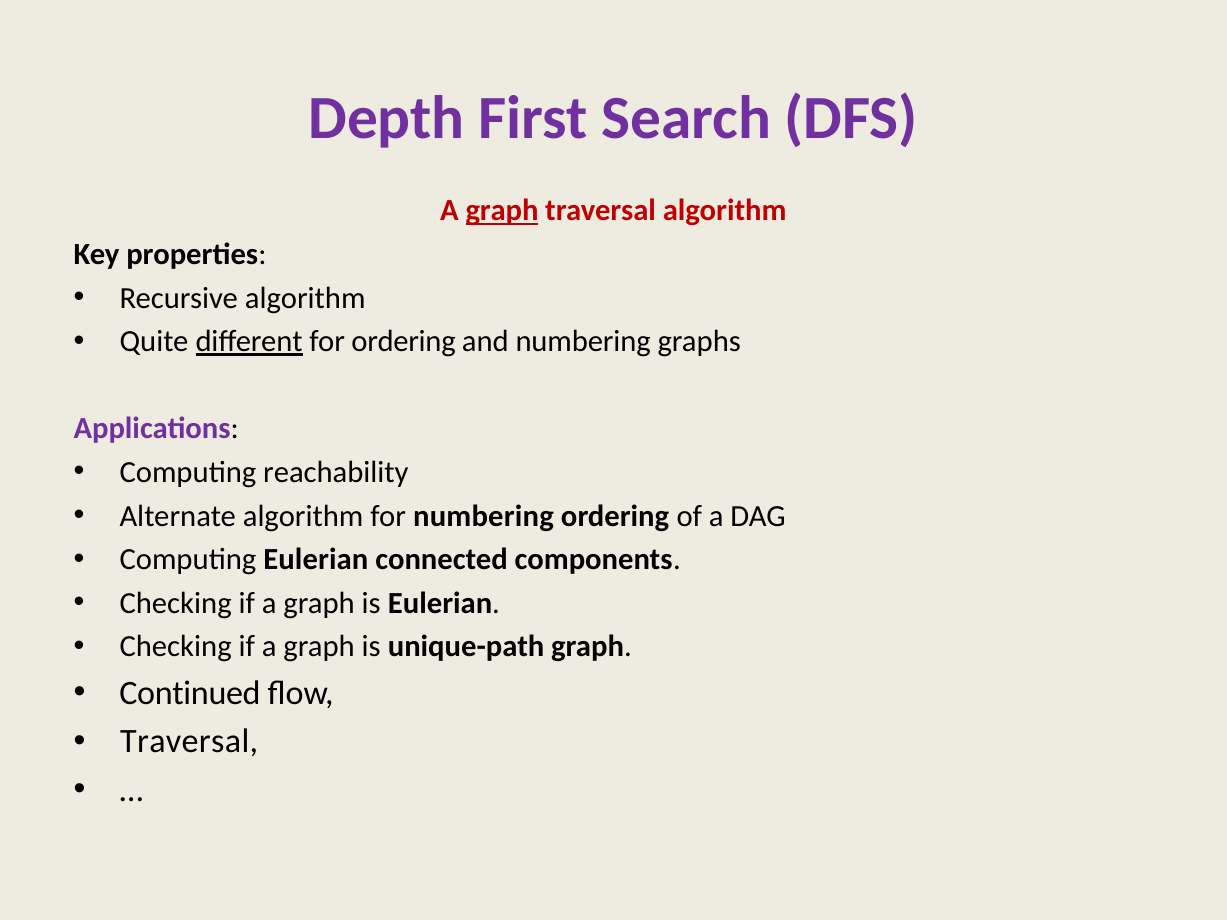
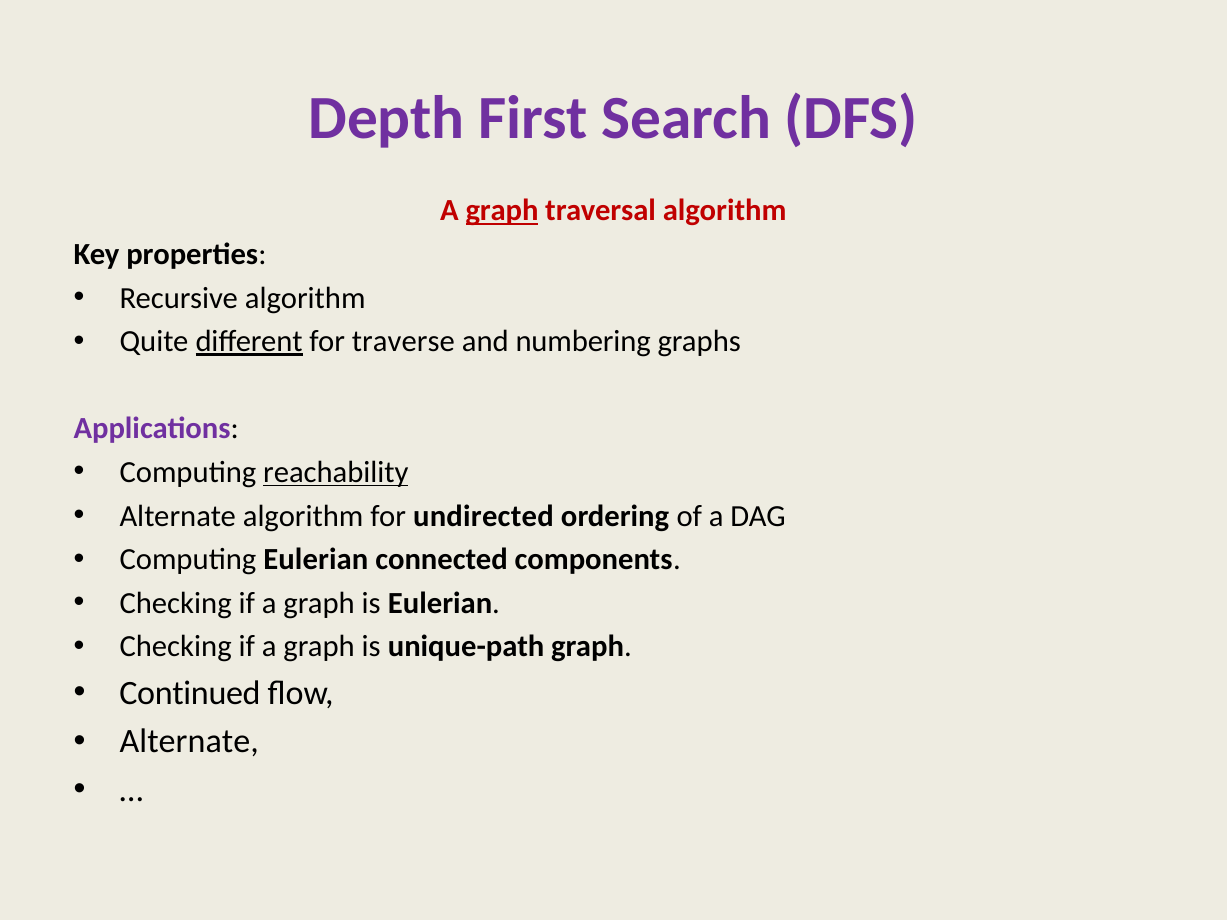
for ordering: ordering -> traverse
reachability underline: none -> present
for numbering: numbering -> undirected
Traversal at (189, 742): Traversal -> Alternate
